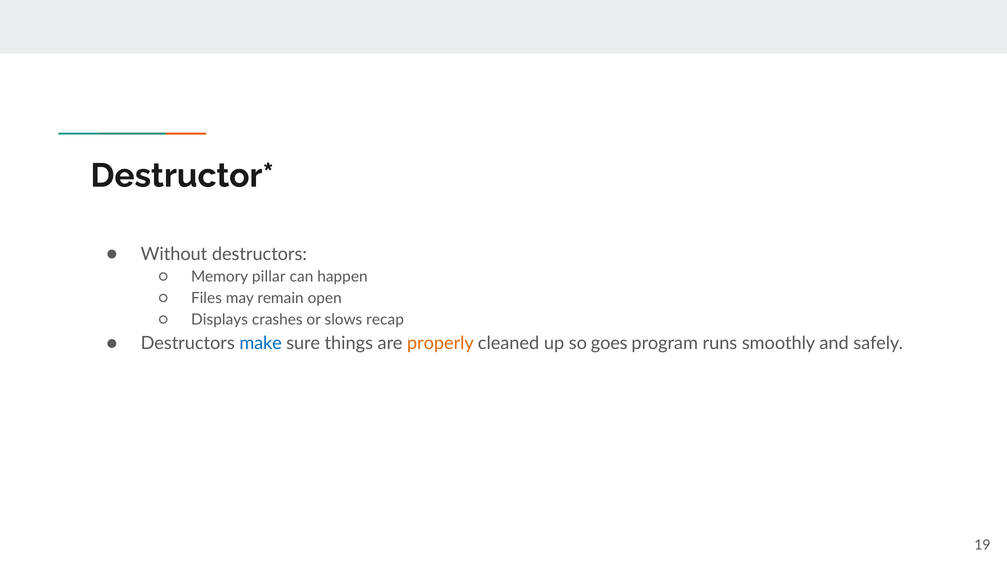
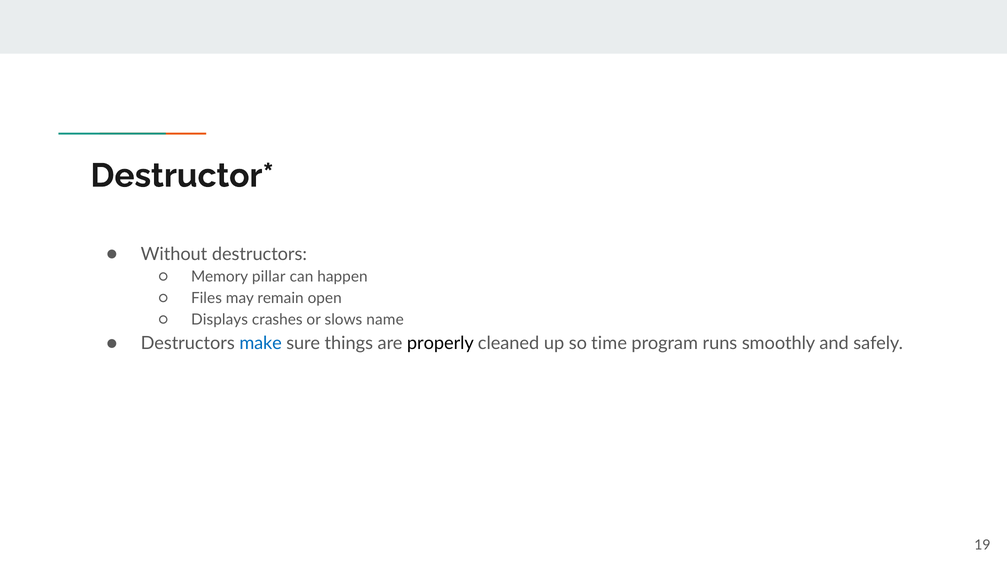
recap: recap -> name
properly colour: orange -> black
goes: goes -> time
